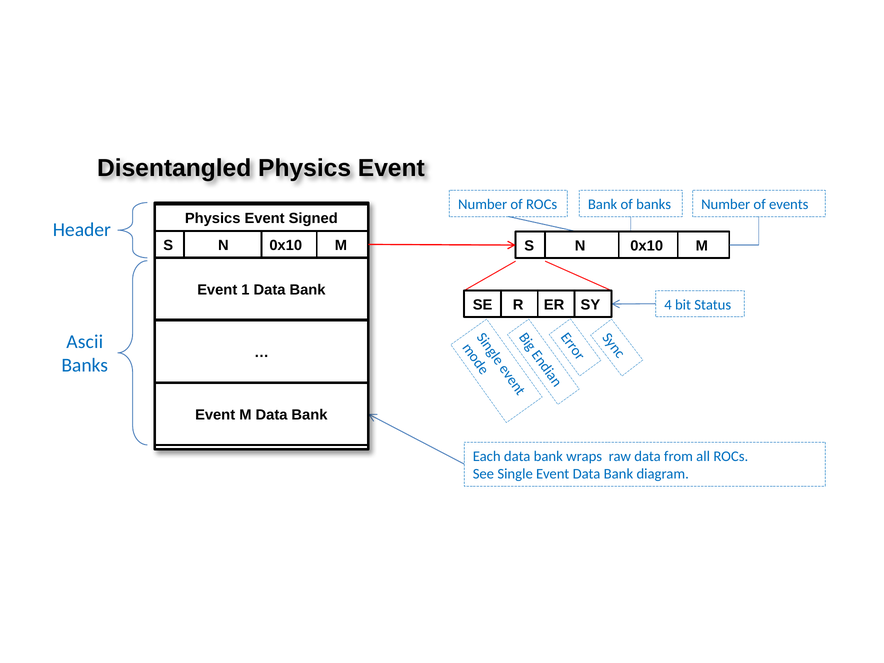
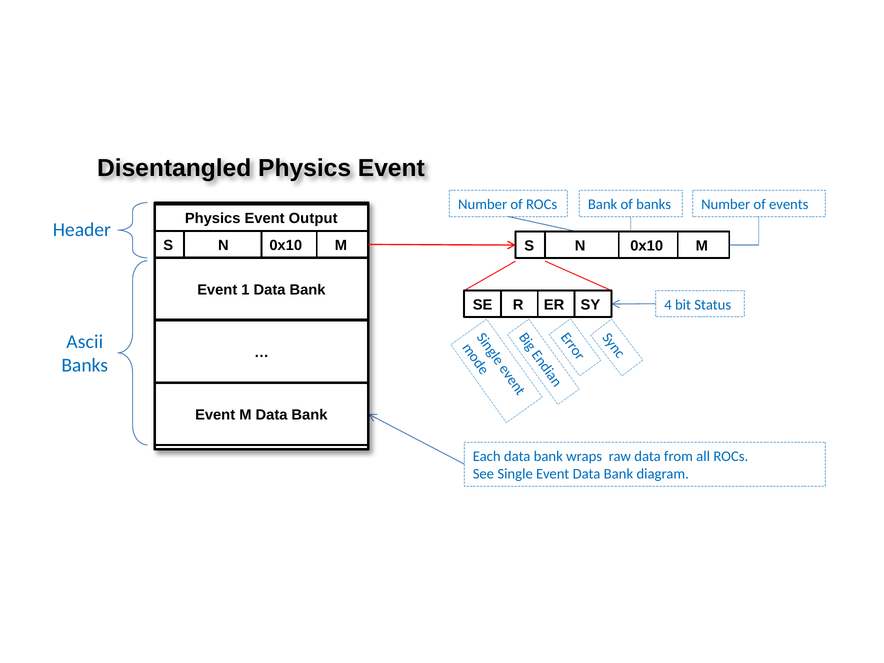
Signed: Signed -> Output
